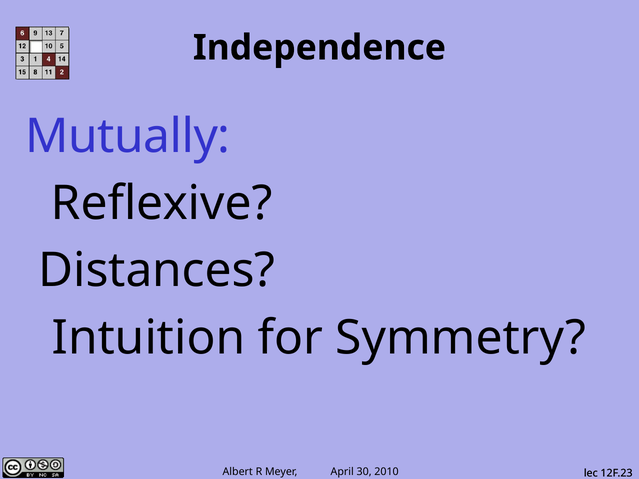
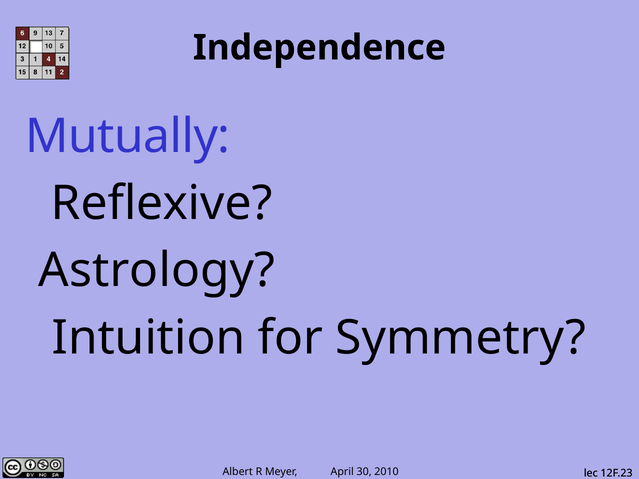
Distances: Distances -> Astrology
